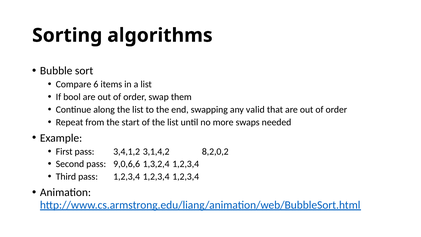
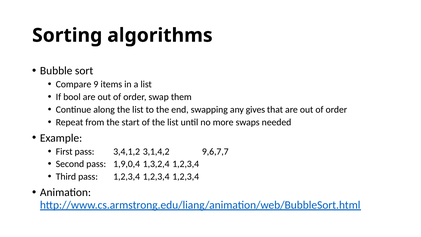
6: 6 -> 9
valid: valid -> gives
8,2,0,2: 8,2,0,2 -> 9,6,7,7
9,0,6,6: 9,0,6,6 -> 1,9,0,4
